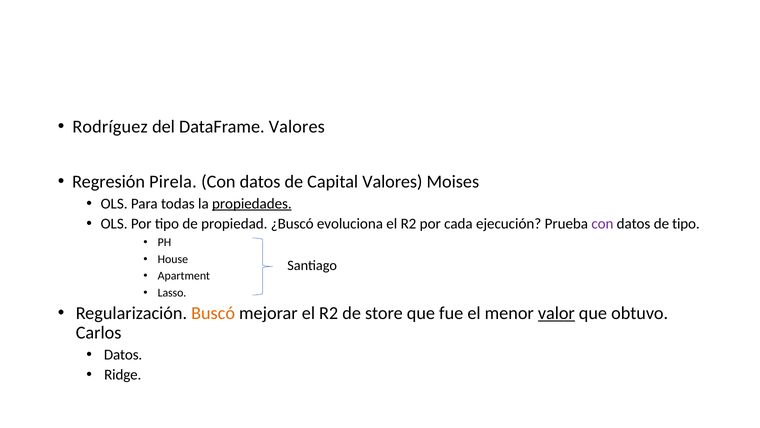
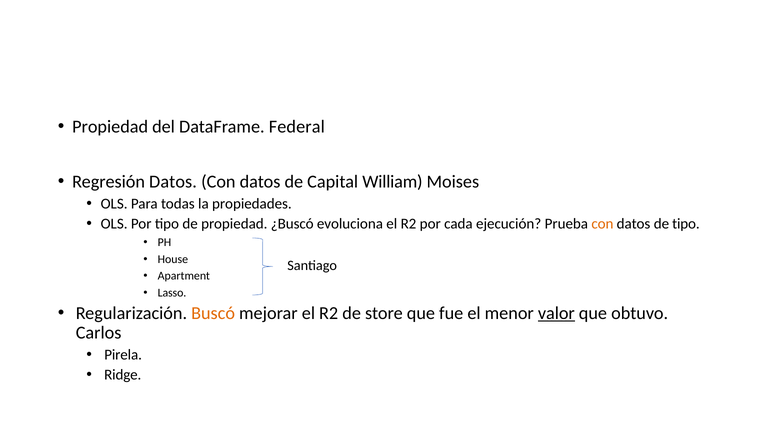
Rodríguez at (110, 126): Rodríguez -> Propiedad
DataFrame Valores: Valores -> Federal
Regresión Pirela: Pirela -> Datos
Capital Valores: Valores -> William
propiedades underline: present -> none
con at (602, 224) colour: purple -> orange
Datos at (123, 354): Datos -> Pirela
